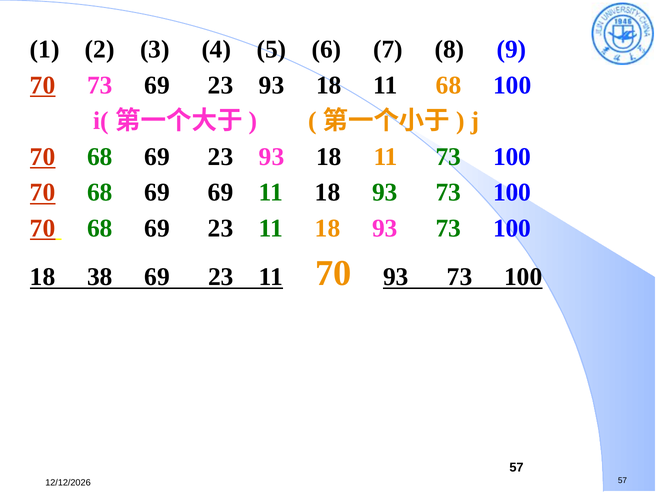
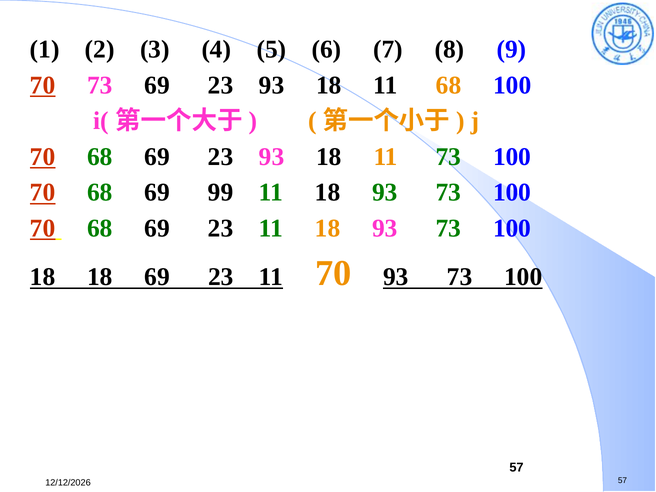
69 69: 69 -> 99
18 38: 38 -> 18
